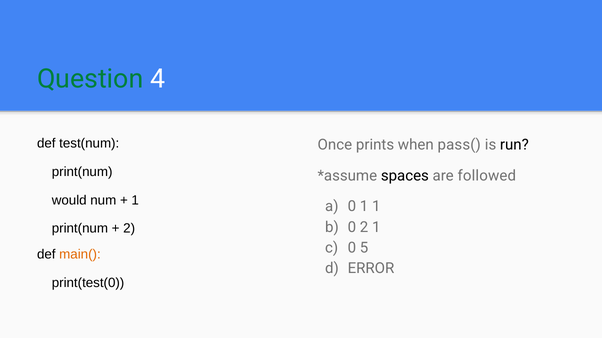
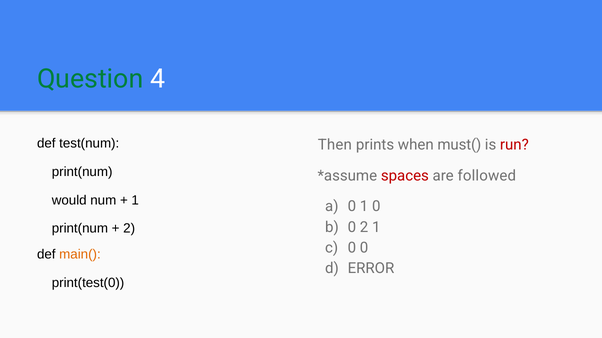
Once: Once -> Then
pass(: pass( -> must(
run colour: black -> red
spaces colour: black -> red
1 1: 1 -> 0
0 5: 5 -> 0
